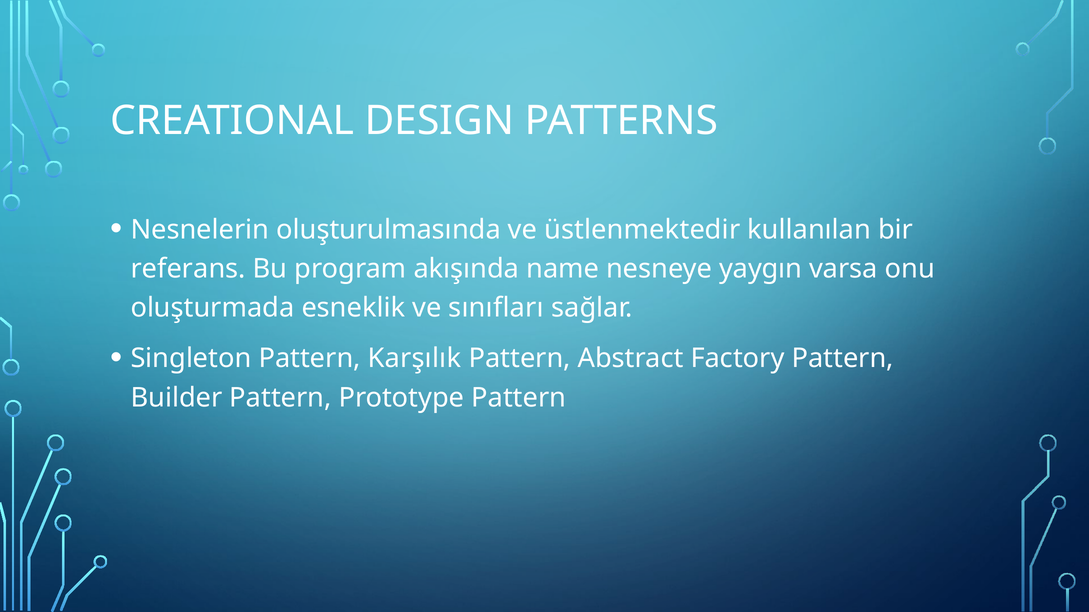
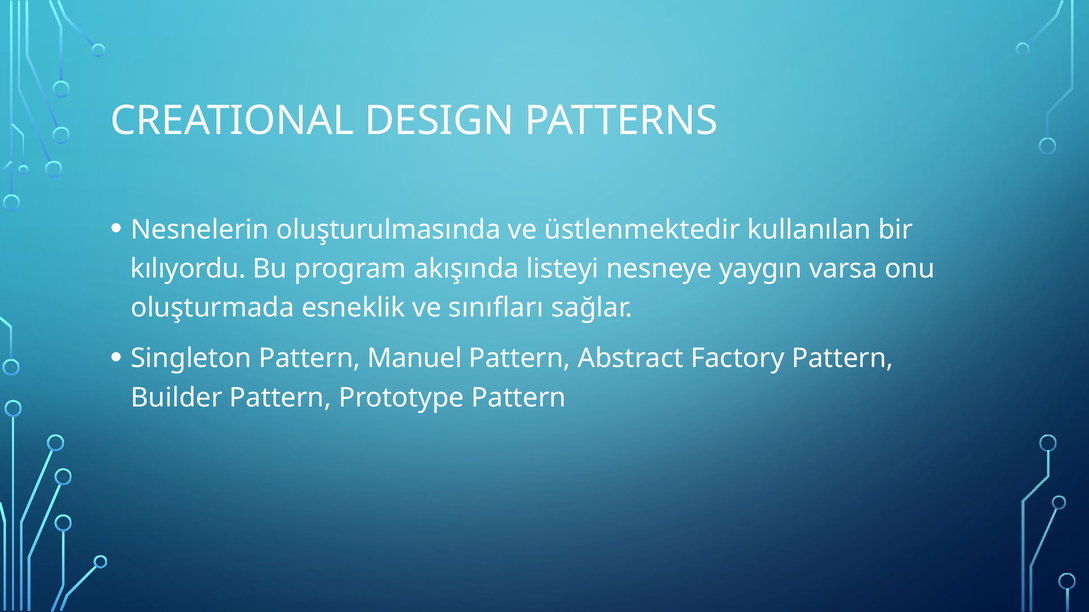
referans: referans -> kılıyordu
name: name -> listeyi
Karşılık: Karşılık -> Manuel
